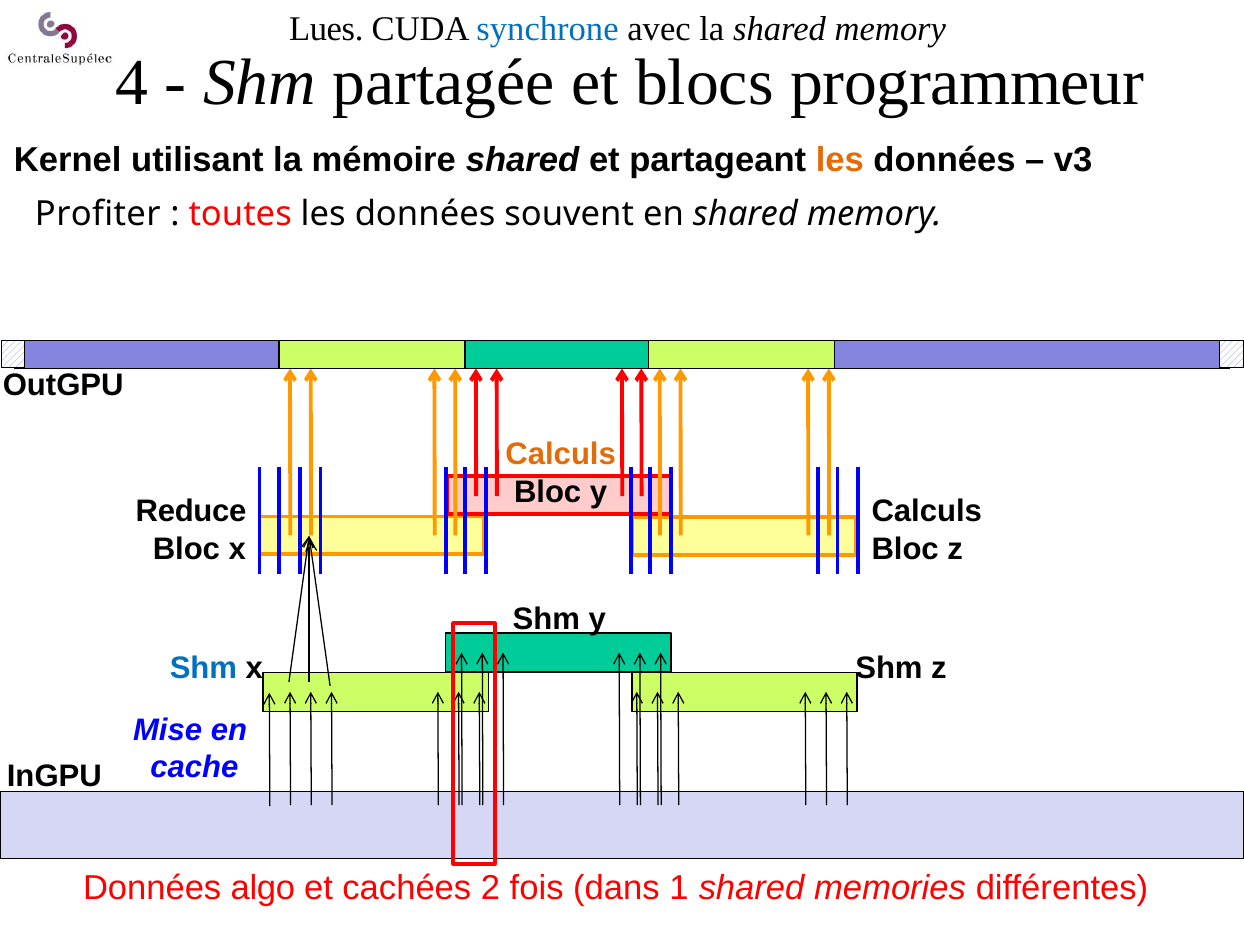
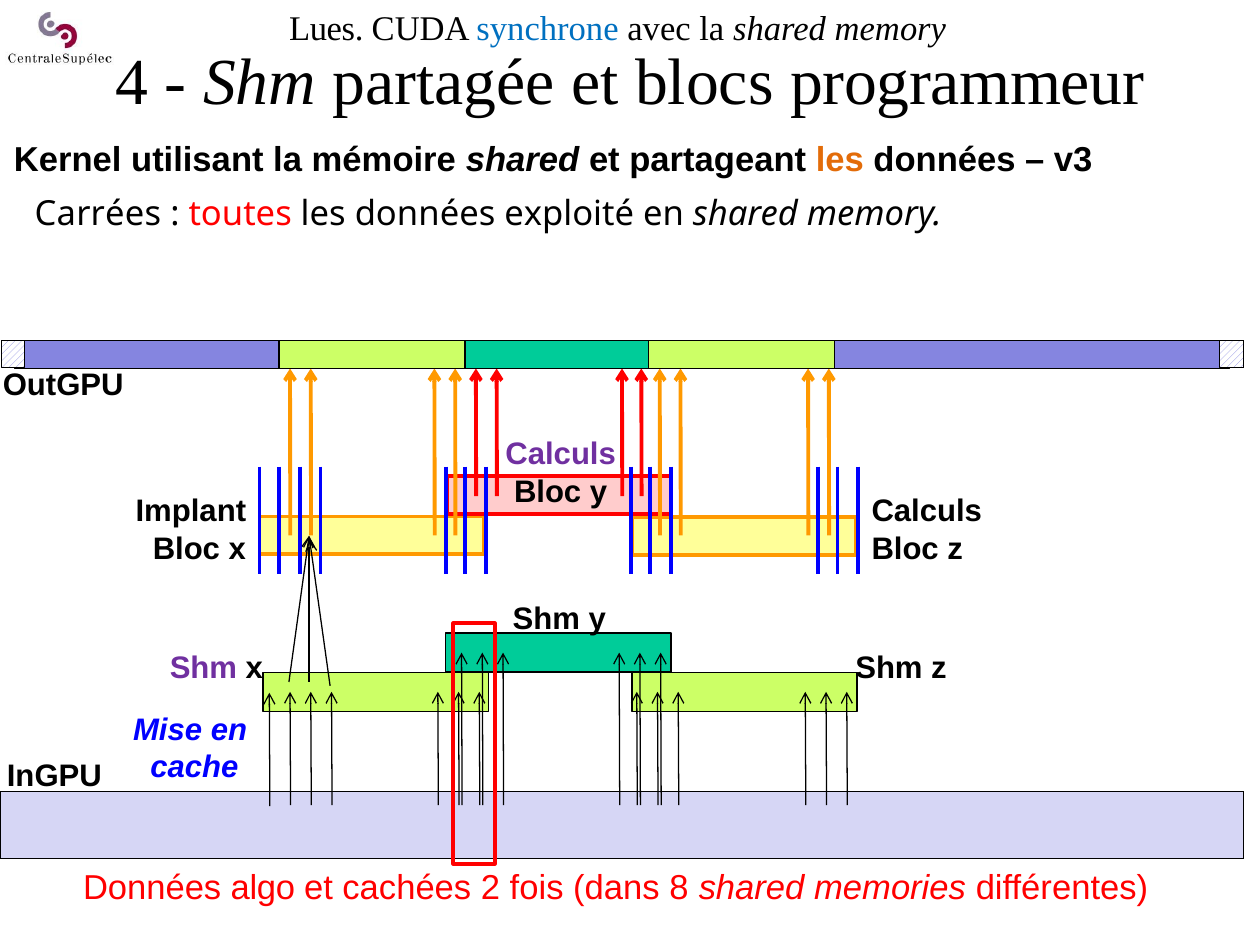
Profiter: Profiter -> Carrées
souvent: souvent -> exploité
Calculs at (561, 454) colour: orange -> purple
Reduce: Reduce -> Implant
Shm at (203, 669) colour: blue -> purple
1: 1 -> 8
